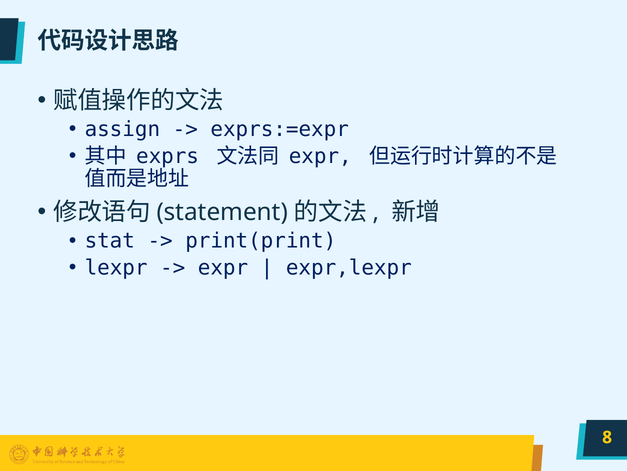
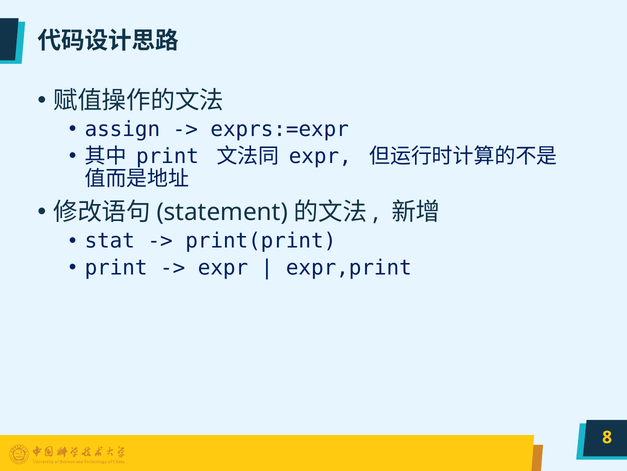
exprs at (167, 156): exprs -> print
lexpr at (116, 267): lexpr -> print
expr,lexpr: expr,lexpr -> expr,print
